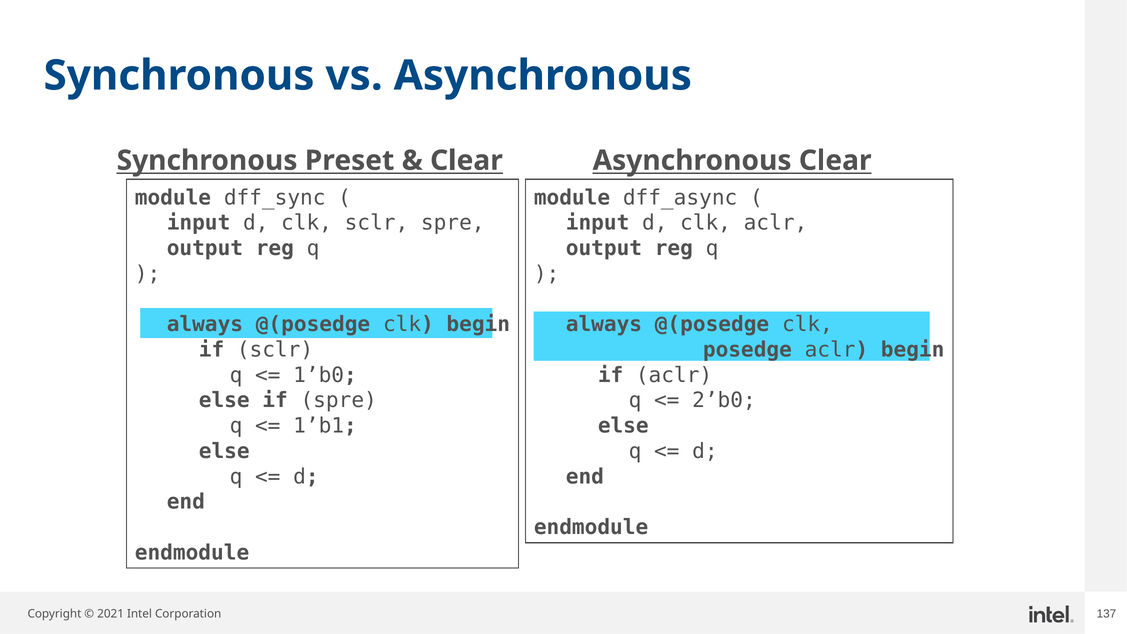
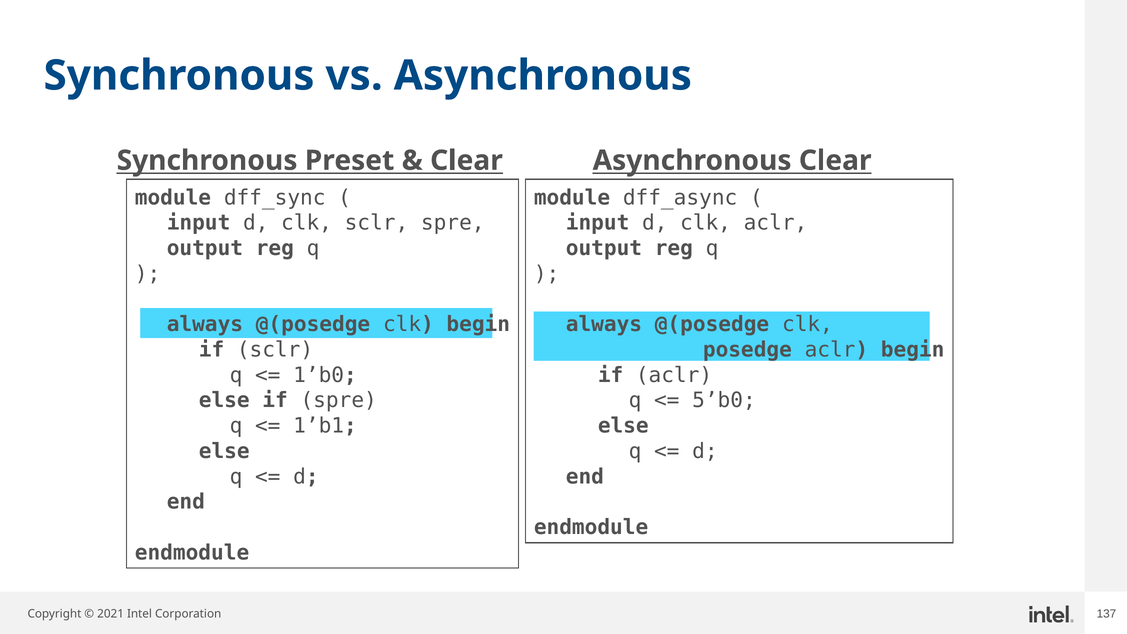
2’b0: 2’b0 -> 5’b0
